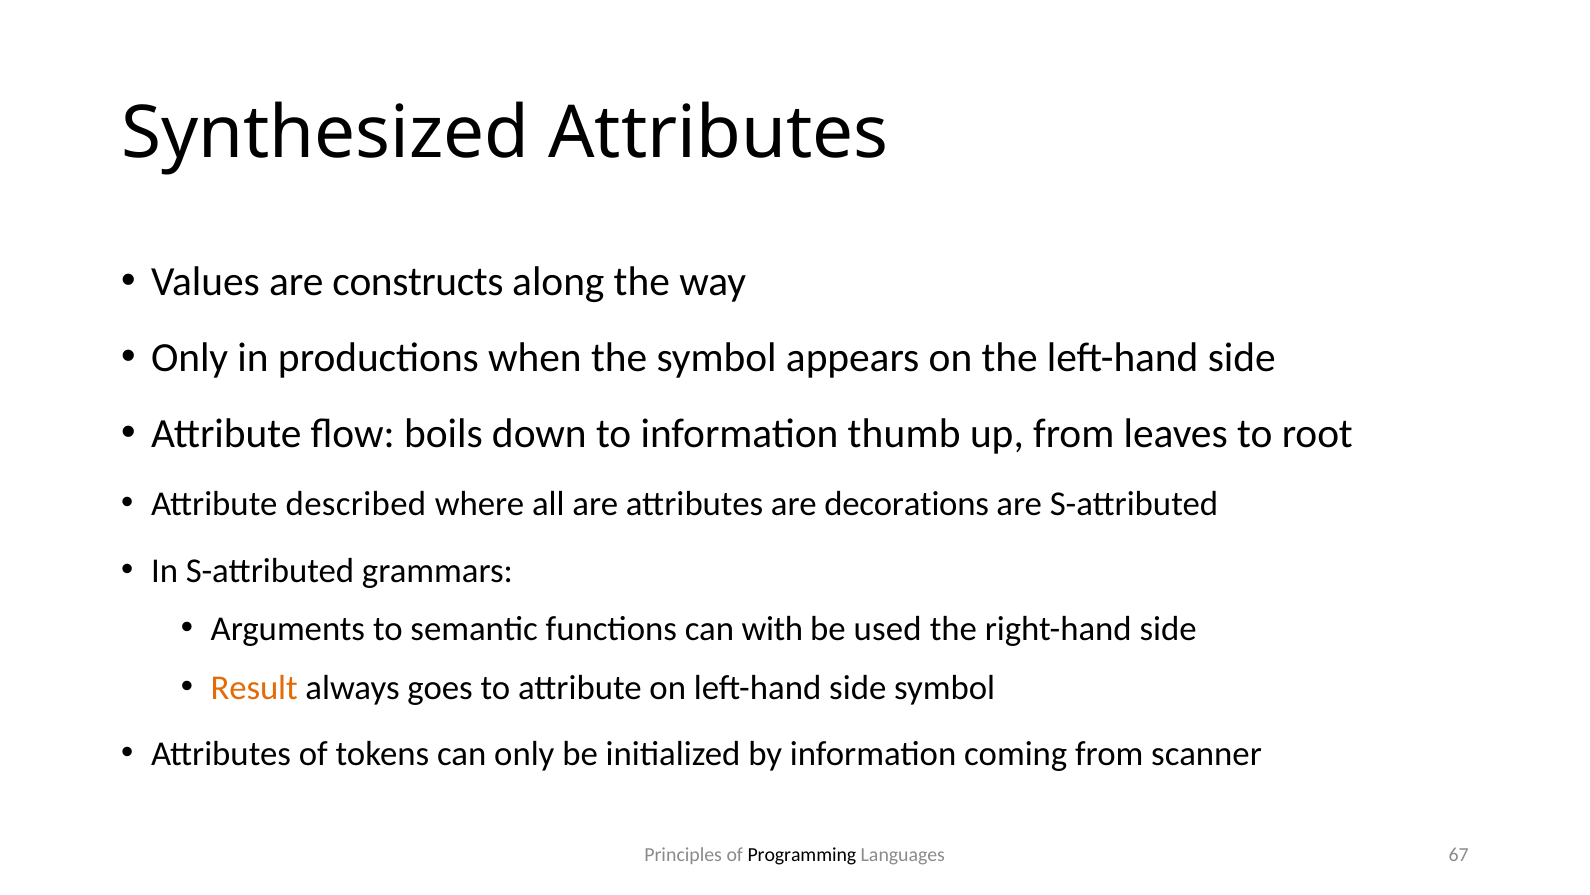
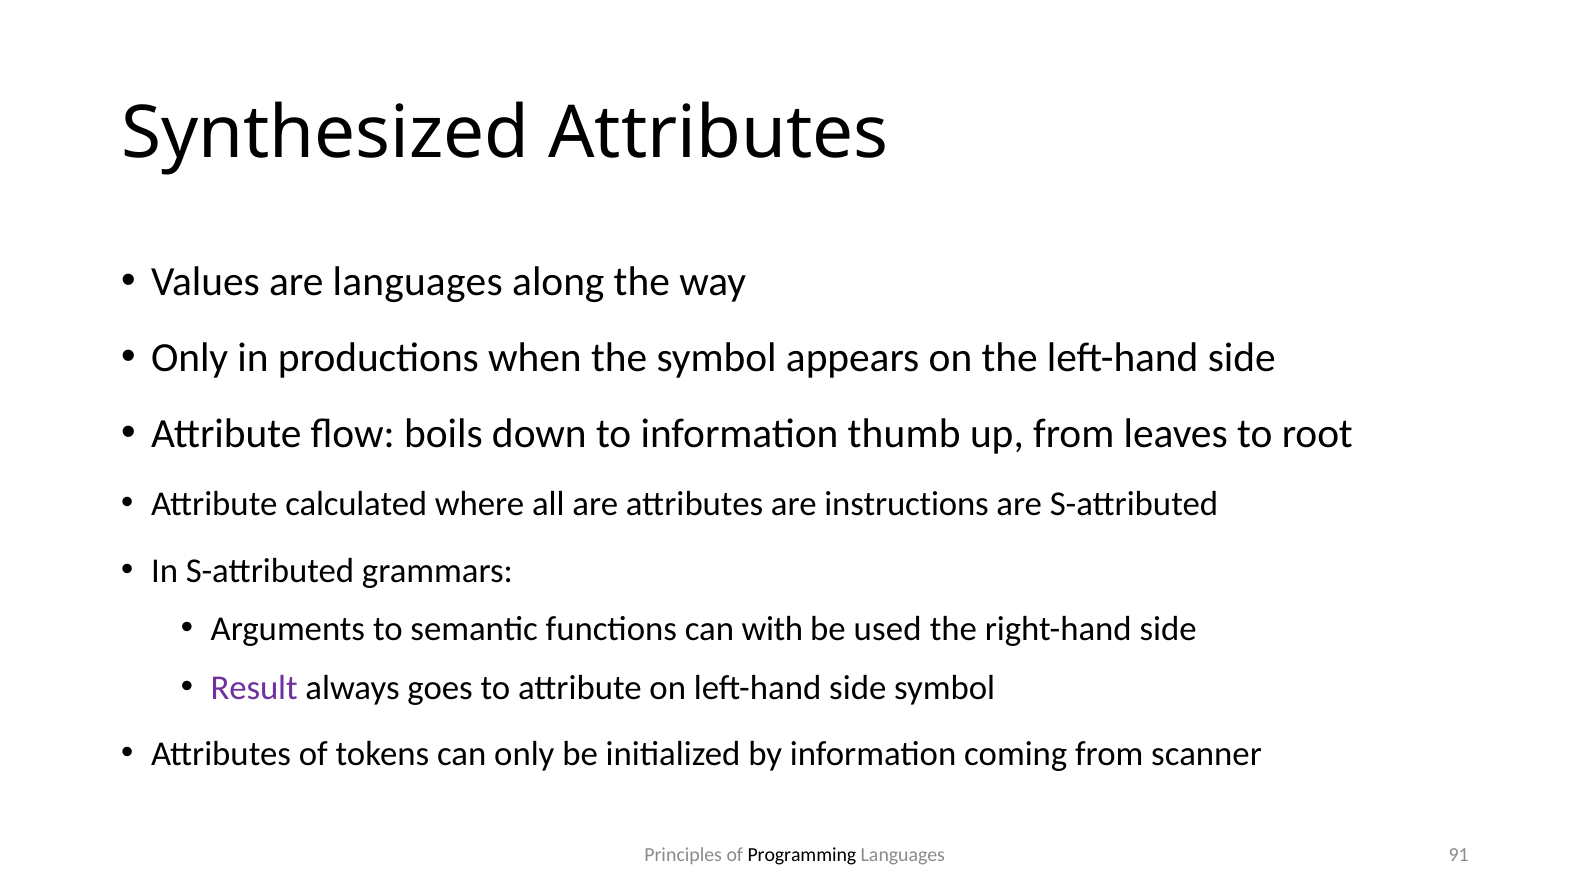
are constructs: constructs -> languages
described: described -> calculated
decorations: decorations -> instructions
Result colour: orange -> purple
67: 67 -> 91
